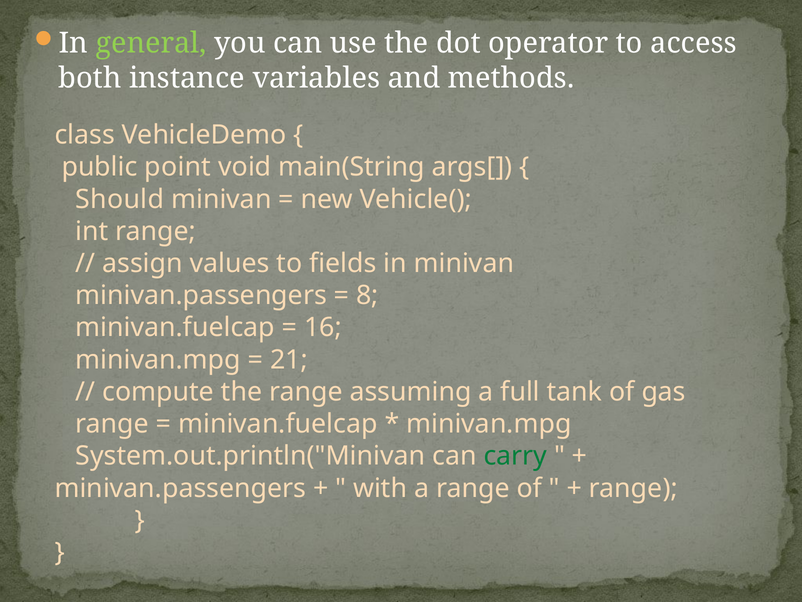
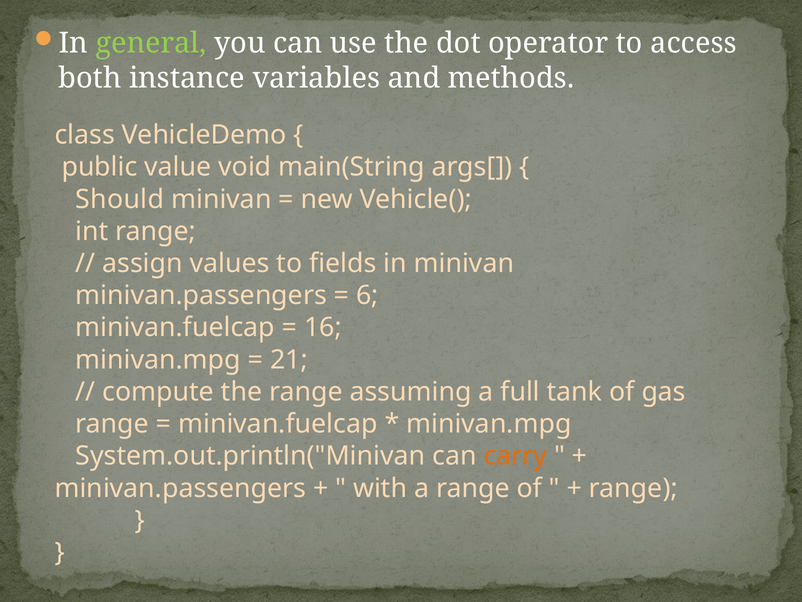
point: point -> value
8: 8 -> 6
carry colour: green -> orange
